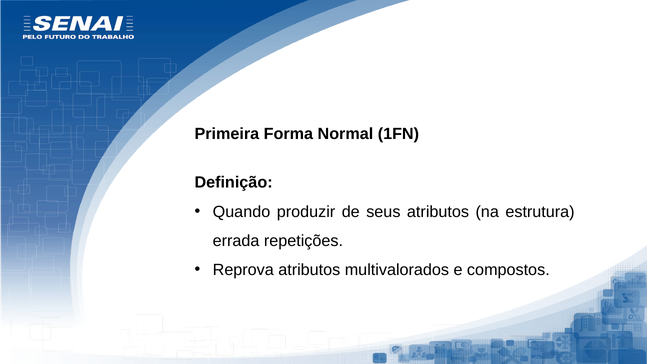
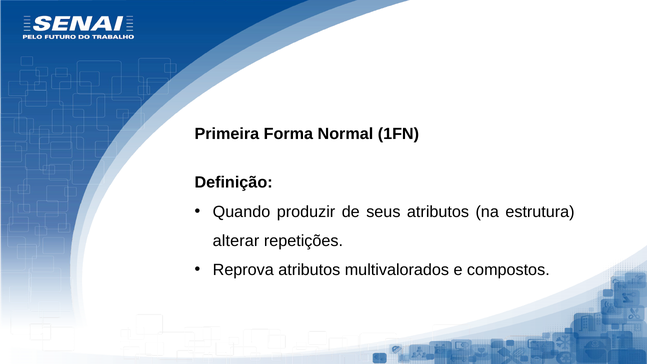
errada: errada -> alterar
